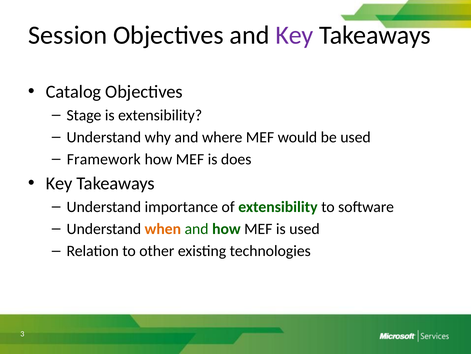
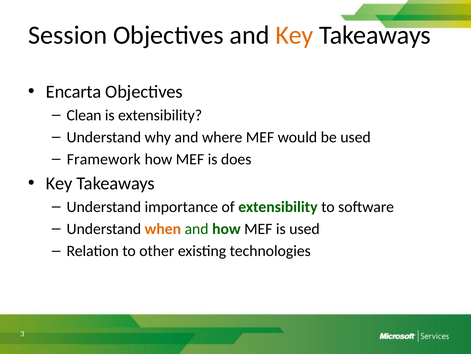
Key at (294, 35) colour: purple -> orange
Catalog: Catalog -> Encarta
Stage: Stage -> Clean
